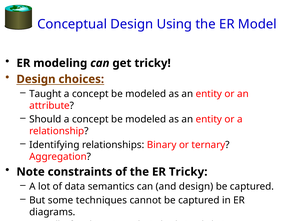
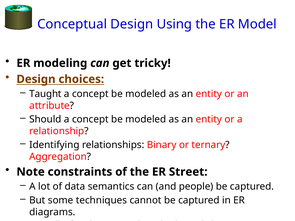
ER Tricky: Tricky -> Street
and design: design -> people
